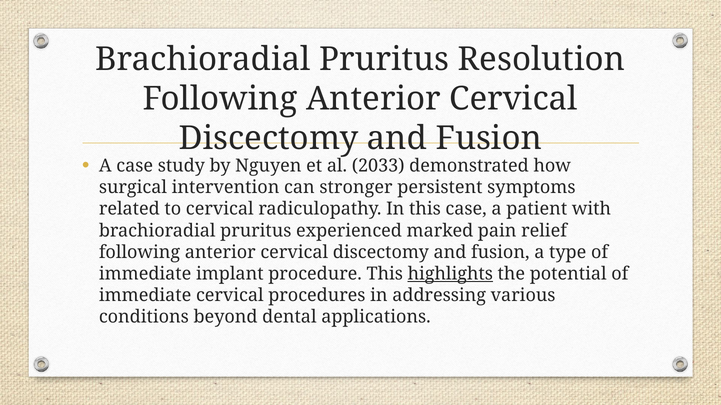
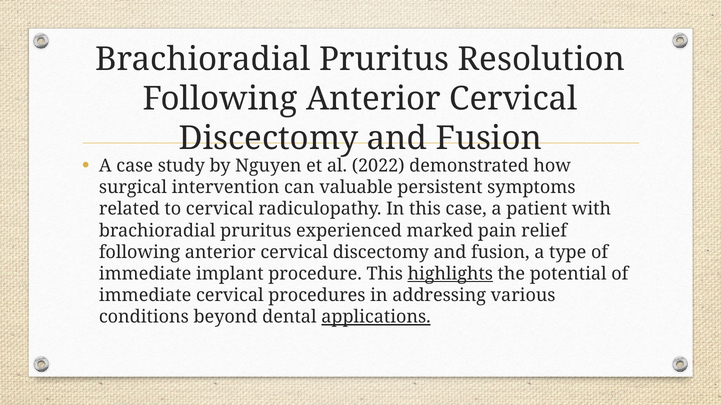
2033: 2033 -> 2022
stronger: stronger -> valuable
applications underline: none -> present
